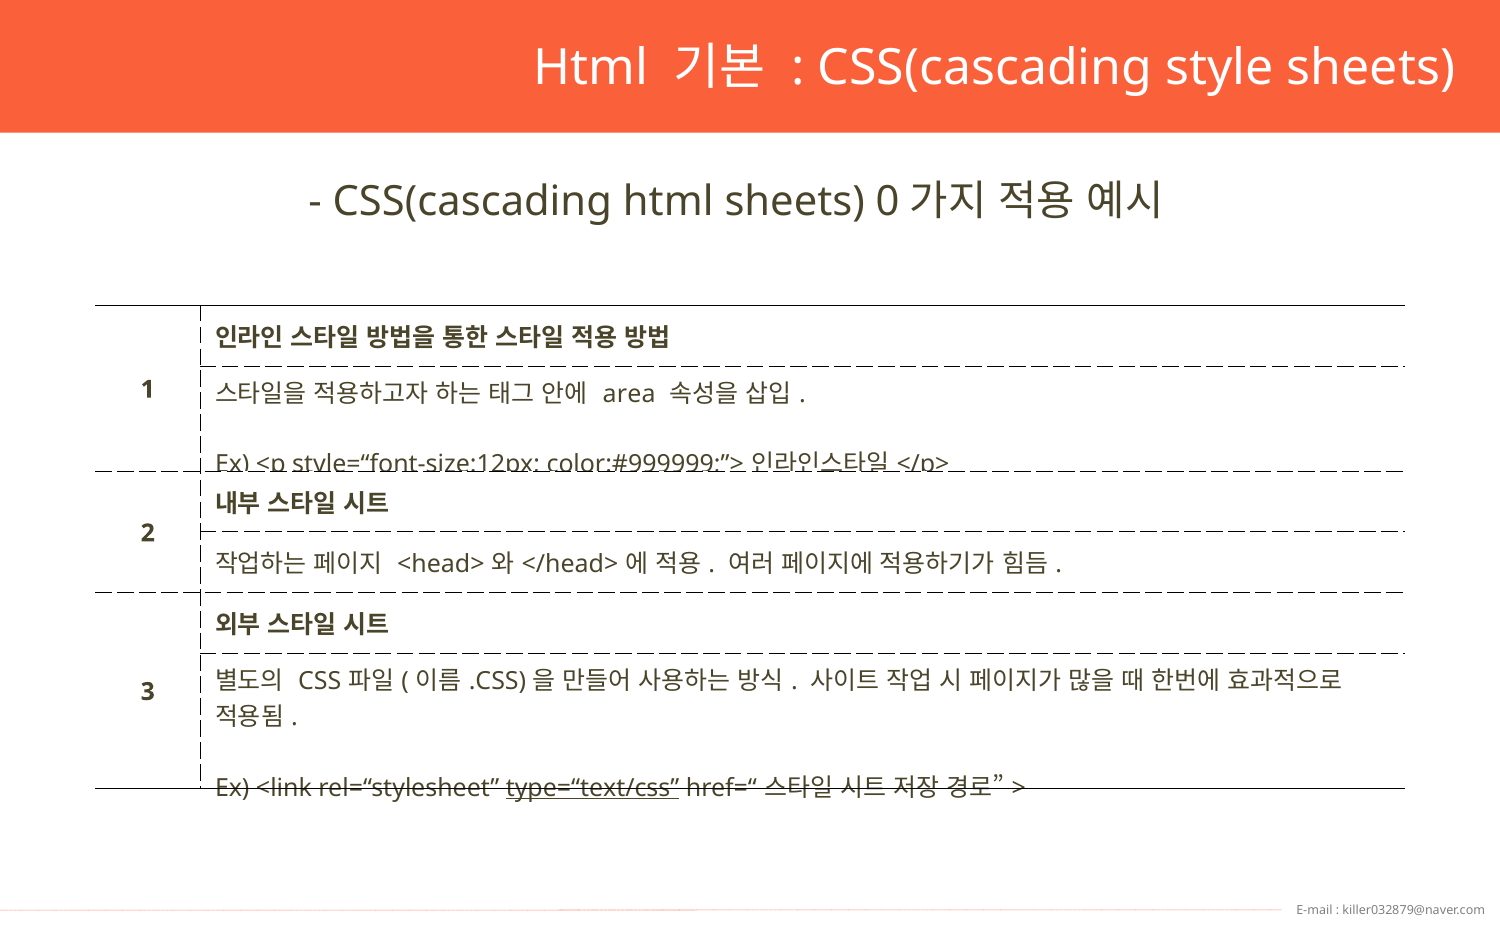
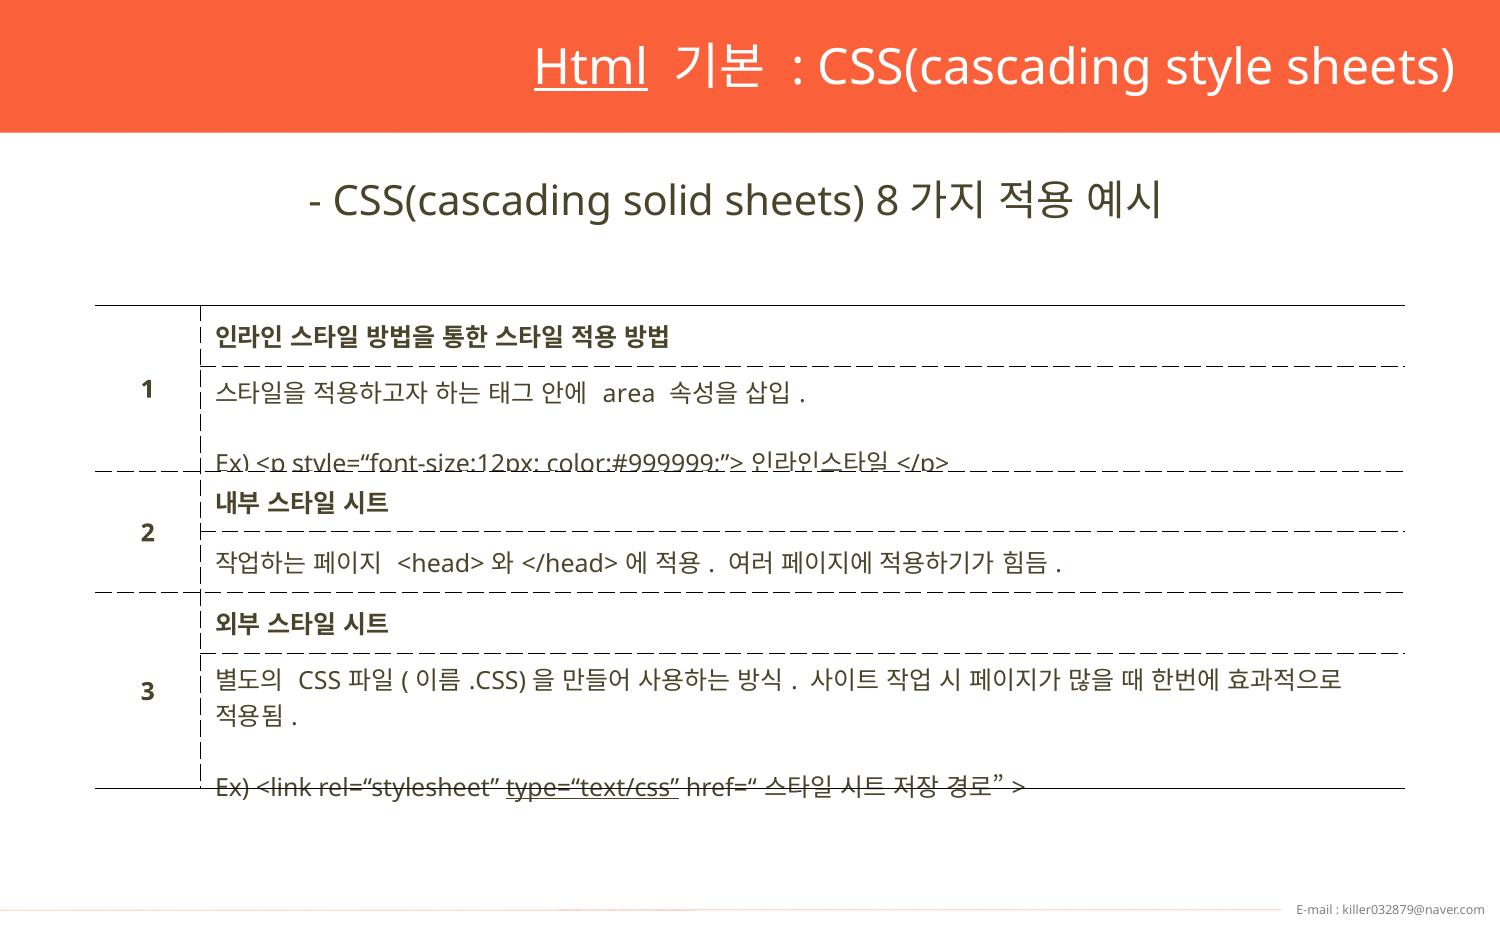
Html at (591, 68) underline: none -> present
CSS(cascading html: html -> solid
0: 0 -> 8
